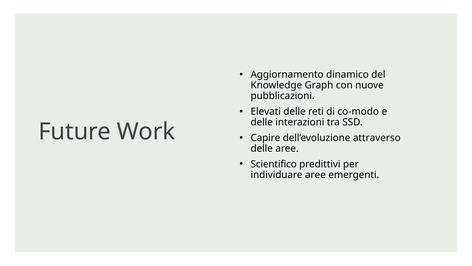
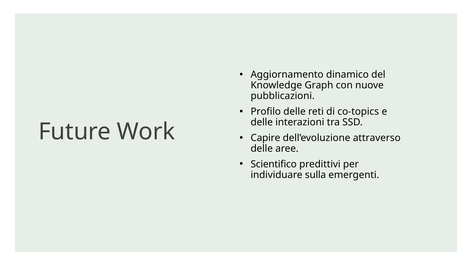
Elevati: Elevati -> Profilo
co-modo: co-modo -> co-topics
individuare aree: aree -> sulla
